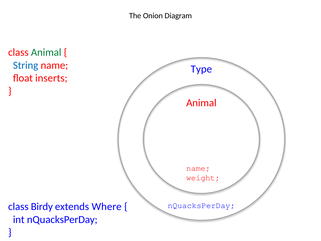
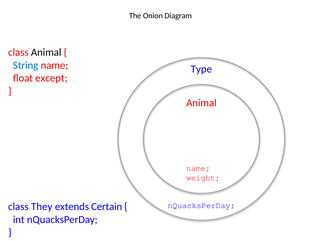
Animal at (46, 52) colour: green -> black
inserts: inserts -> except
Birdy: Birdy -> They
Where: Where -> Certain
